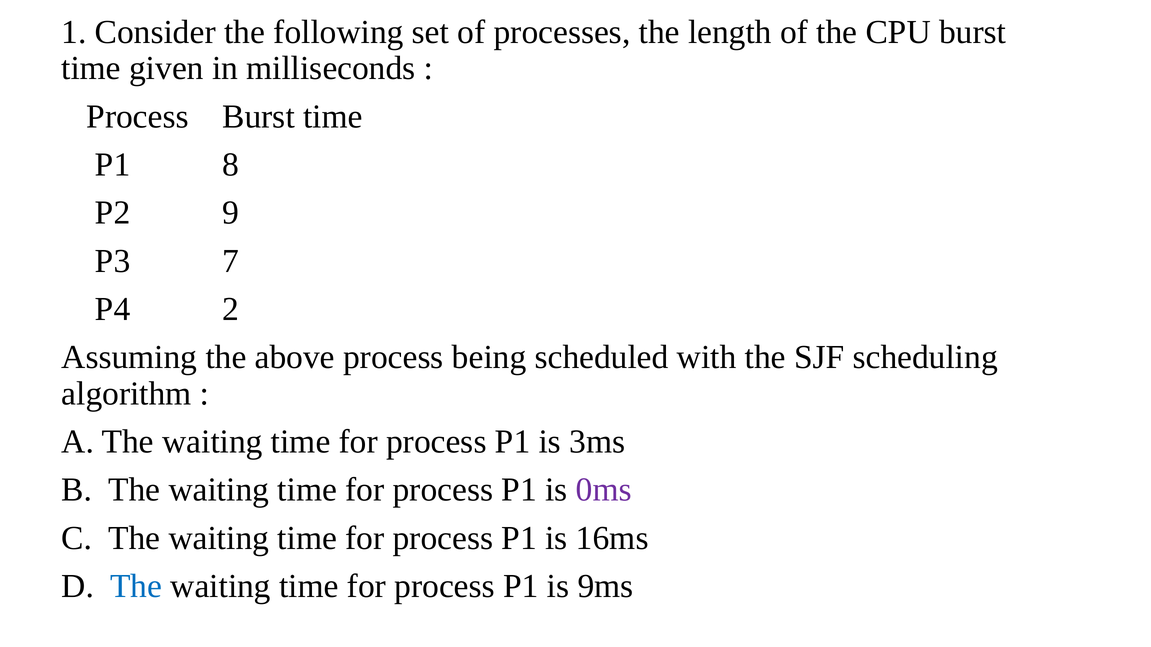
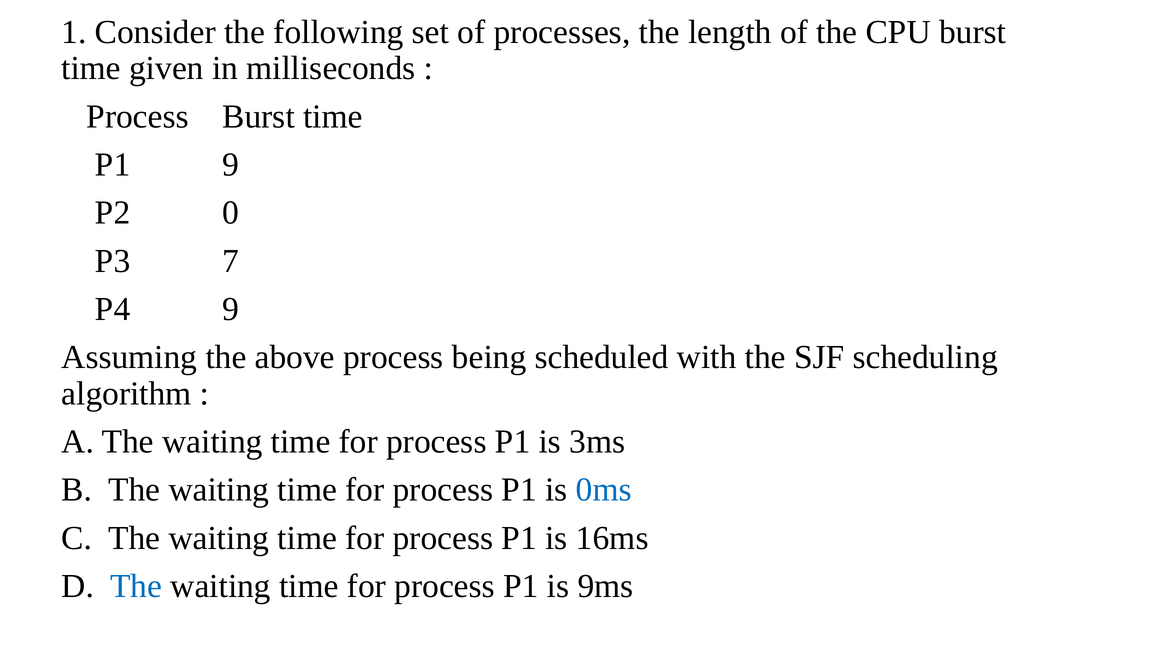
P1 8: 8 -> 9
9: 9 -> 0
P4 2: 2 -> 9
0ms colour: purple -> blue
